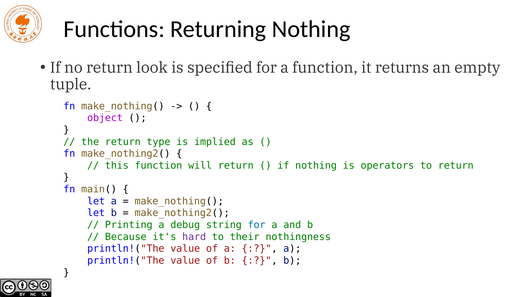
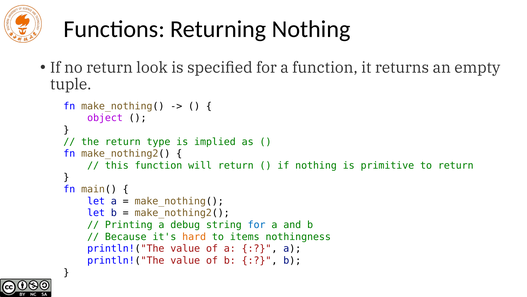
operators: operators -> primitive
hard colour: purple -> orange
their: their -> items
